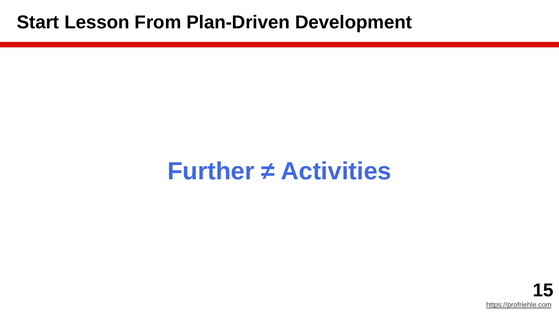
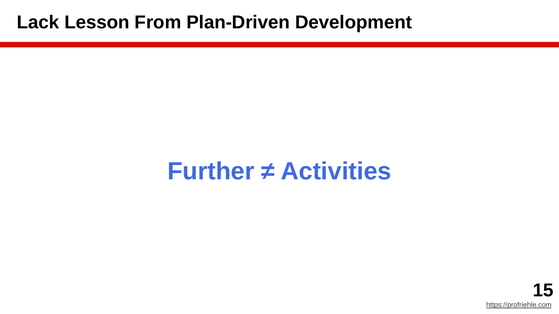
Start: Start -> Lack
